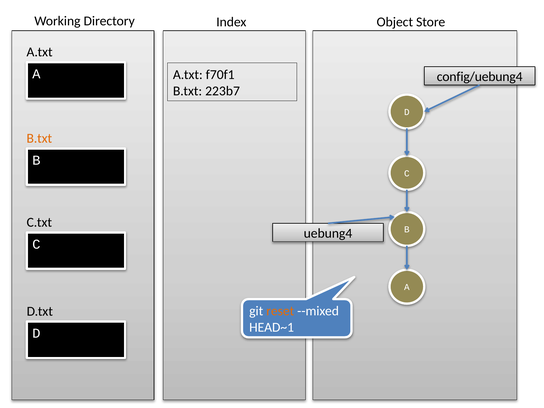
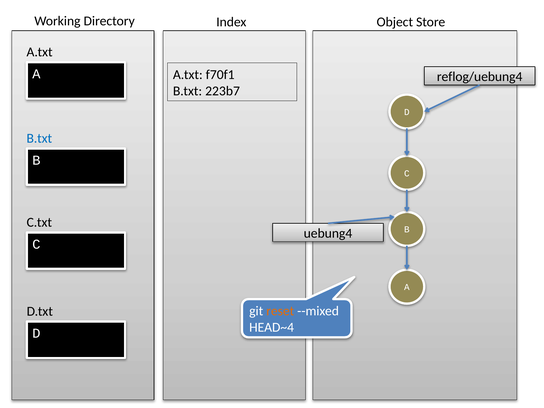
config/uebung4: config/uebung4 -> reflog/uebung4
B.txt at (39, 138) colour: orange -> blue
HEAD~1: HEAD~1 -> HEAD~4
